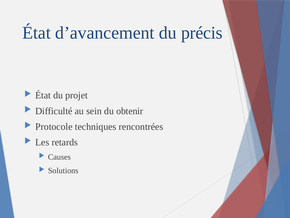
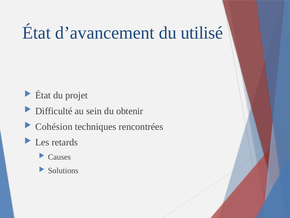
précis: précis -> utilisé
Protocole: Protocole -> Cohésion
